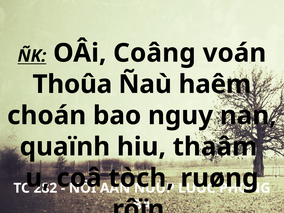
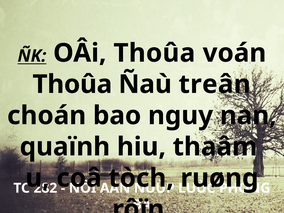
OÂi Coâng: Coâng -> Thoûa
haêm: haêm -> treân
